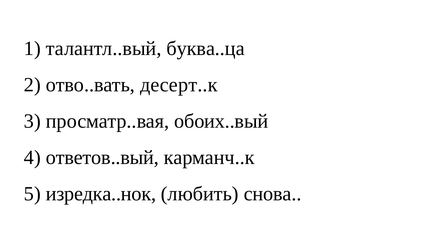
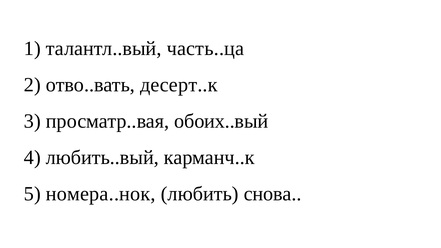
буква..ца: буква..ца -> часть..ца
ответов..вый: ответов..вый -> любить..вый
изредка..нок: изредка..нок -> номера..нок
